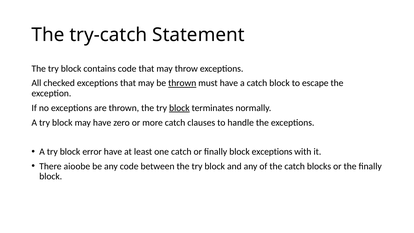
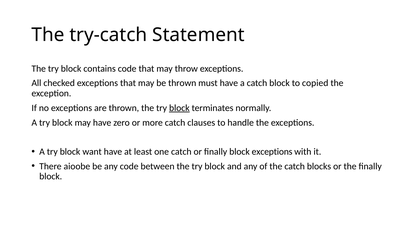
thrown at (182, 83) underline: present -> none
escape: escape -> copied
error: error -> want
